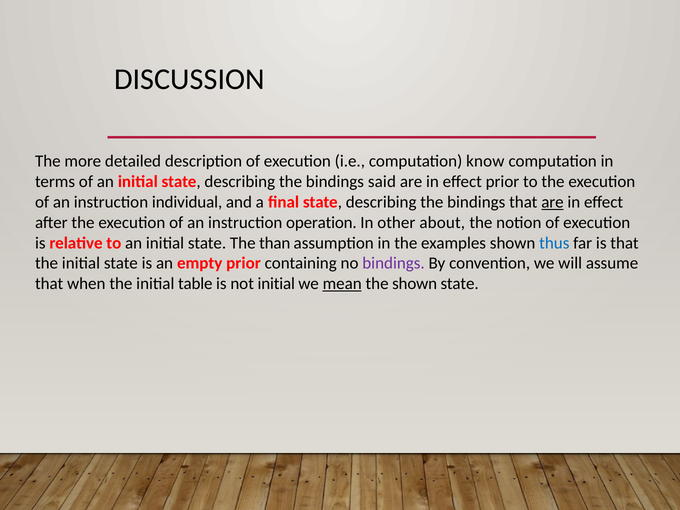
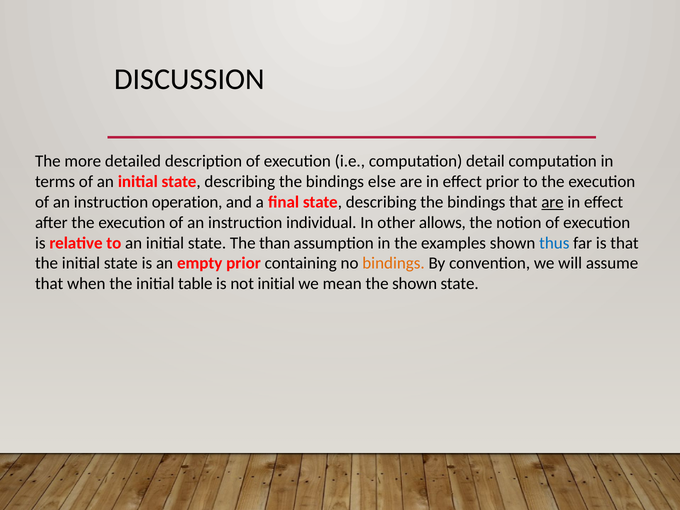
know: know -> detail
said: said -> else
individual: individual -> operation
operation: operation -> individual
about: about -> allows
bindings at (394, 263) colour: purple -> orange
mean underline: present -> none
